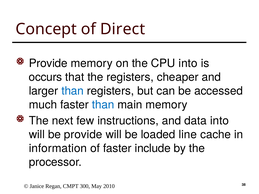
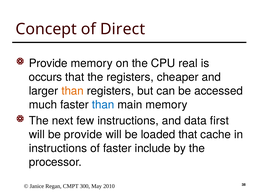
CPU into: into -> real
than at (73, 91) colour: blue -> orange
data into: into -> first
loaded line: line -> that
information at (58, 149): information -> instructions
